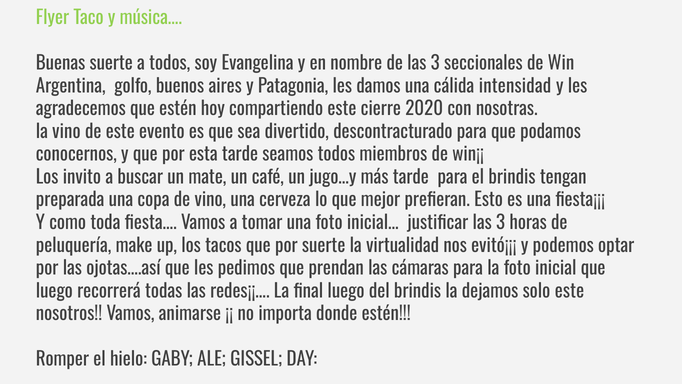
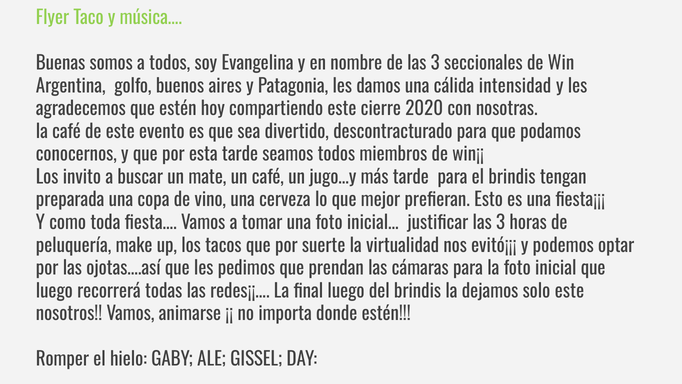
Buenas suerte: suerte -> somos
la vino: vino -> café
